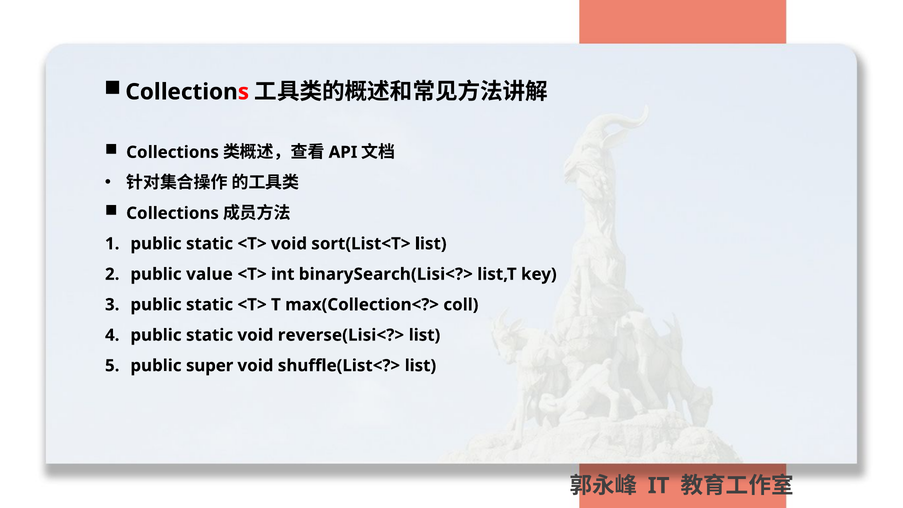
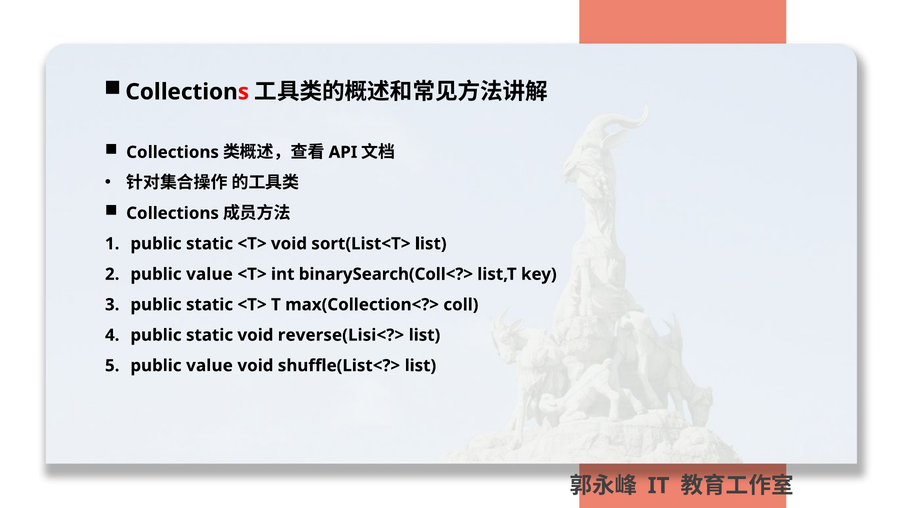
binarySearch(Lisi<?>: binarySearch(Lisi<?> -> binarySearch(Coll<?>
super at (210, 366): super -> value
